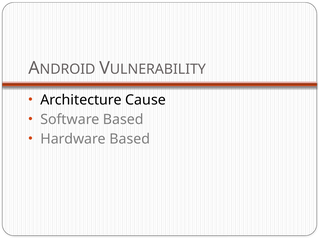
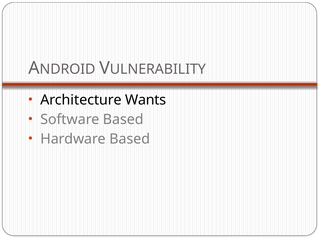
Cause: Cause -> Wants
